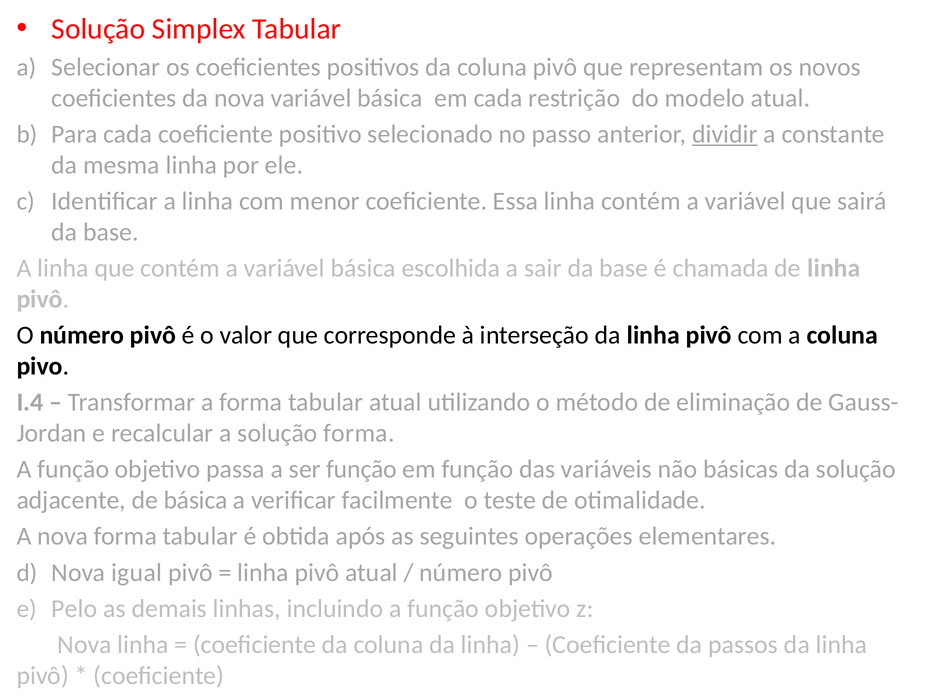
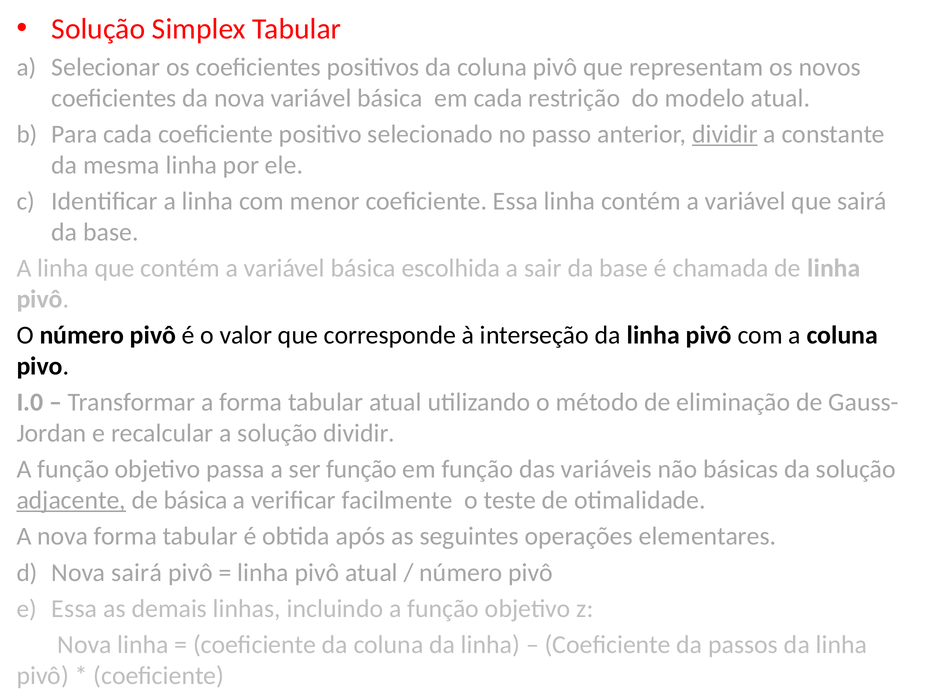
I.4: I.4 -> I.0
solução forma: forma -> dividir
adjacente underline: none -> present
Nova igual: igual -> sairá
e Pelo: Pelo -> Essa
